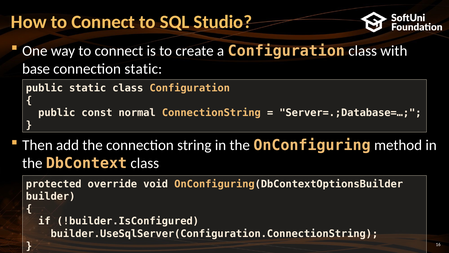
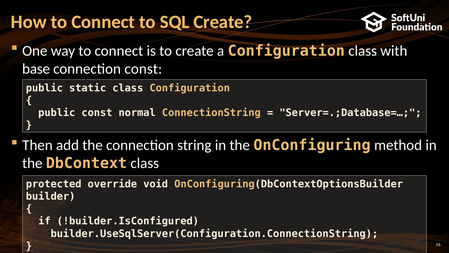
SQL Studio: Studio -> Create
connection static: static -> const
